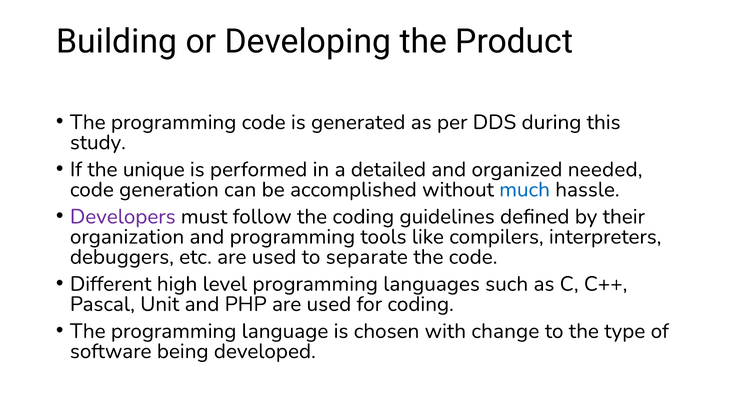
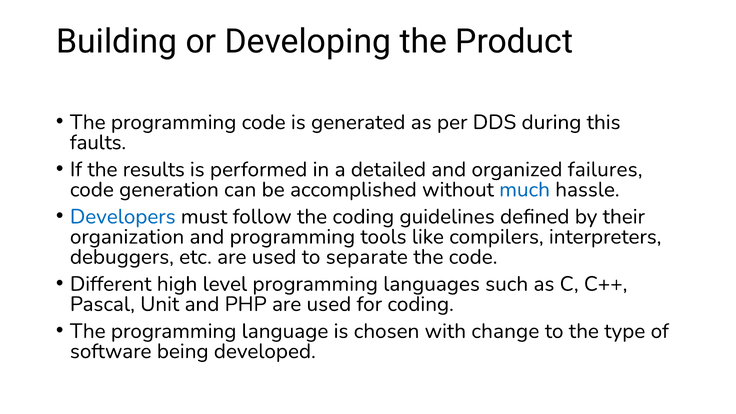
study: study -> faults
unique: unique -> results
needed: needed -> failures
Developers colour: purple -> blue
